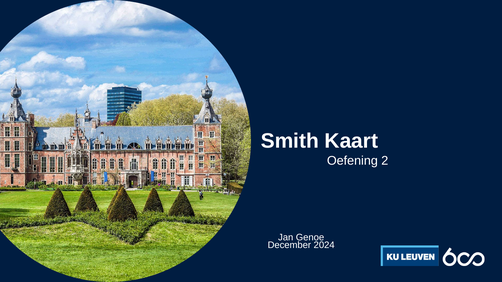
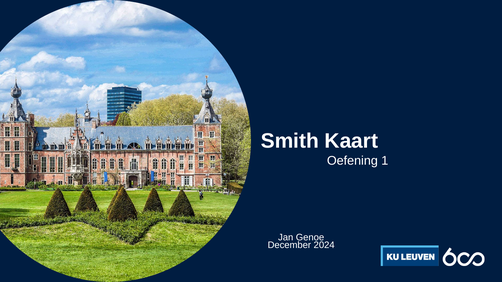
2: 2 -> 1
